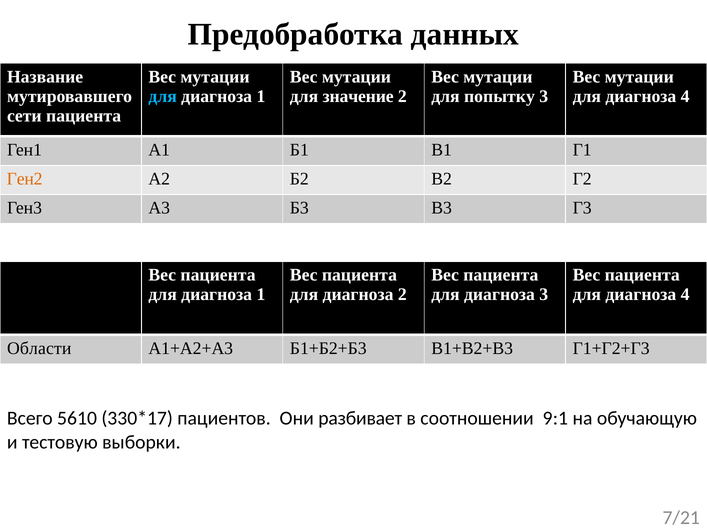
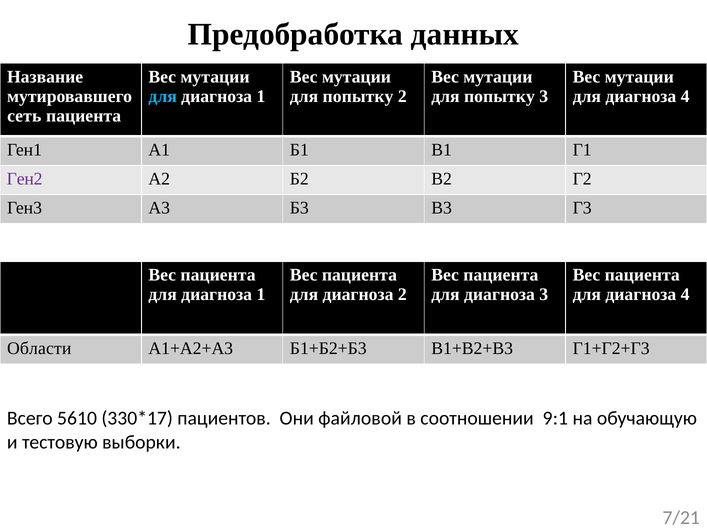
значение at (358, 96): значение -> попытку
сети: сети -> сеть
Ген2 colour: orange -> purple
разбивает: разбивает -> файловой
